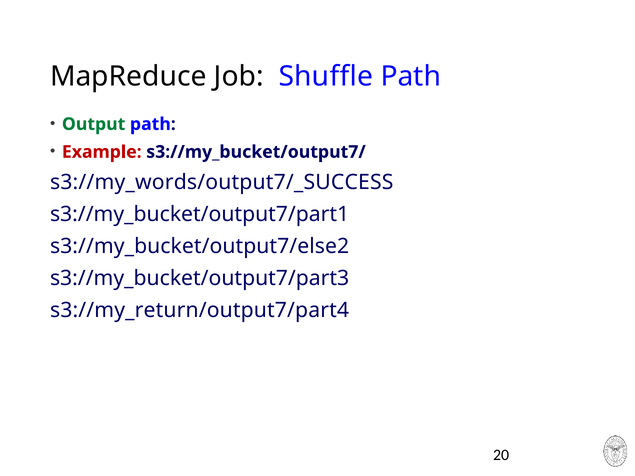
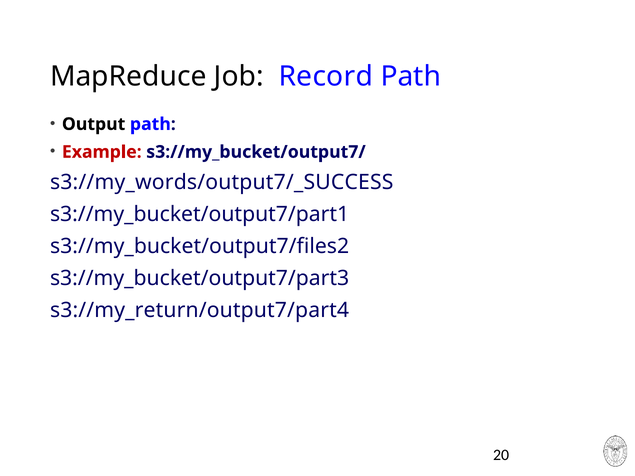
Shuffle: Shuffle -> Record
Output colour: green -> black
s3://my_bucket/output7/else2: s3://my_bucket/output7/else2 -> s3://my_bucket/output7/files2
